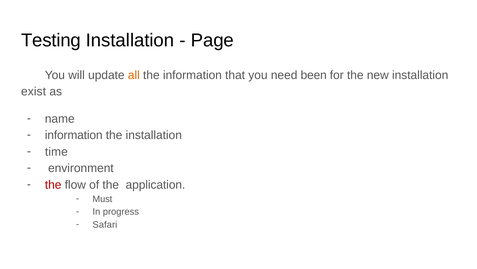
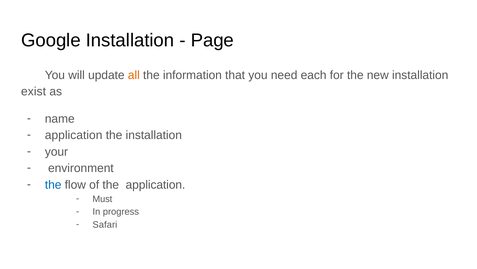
Testing: Testing -> Google
been: been -> each
information at (74, 135): information -> application
time: time -> your
the at (53, 184) colour: red -> blue
